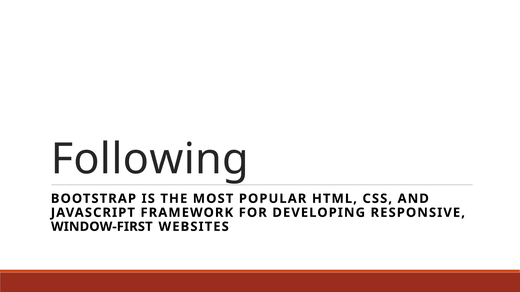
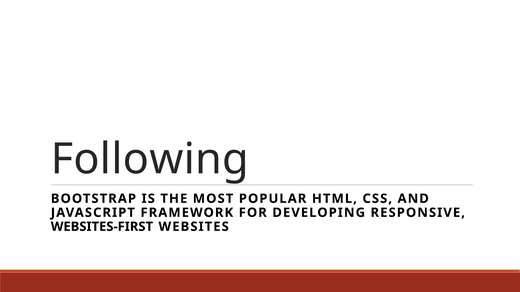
WINDOW-FIRST: WINDOW-FIRST -> WEBSITES-FIRST
